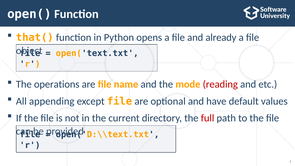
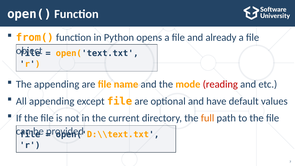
that(: that( -> from(
The operations: operations -> appending
full colour: red -> orange
